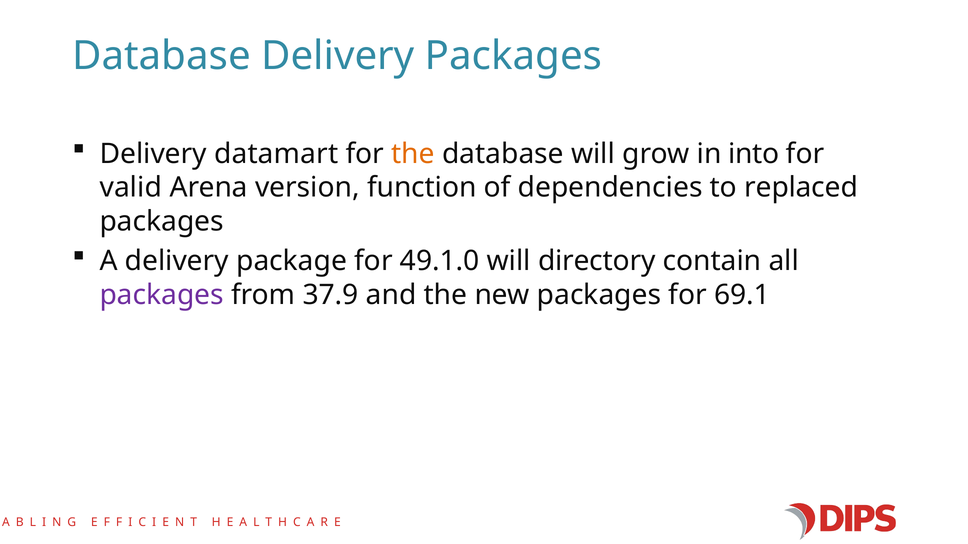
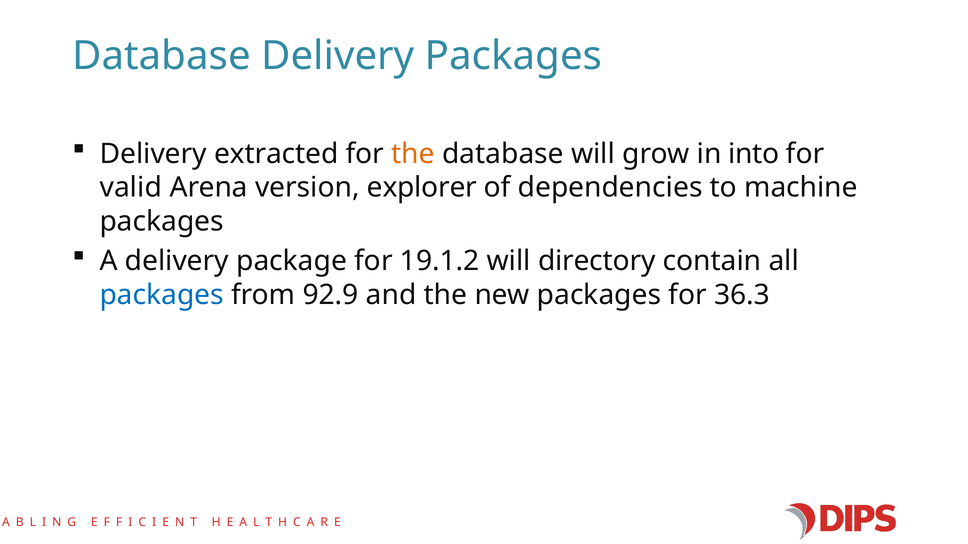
datamart: datamart -> extracted
function: function -> explorer
replaced: replaced -> machine
49.1.0: 49.1.0 -> 19.1.2
packages at (162, 295) colour: purple -> blue
37.9: 37.9 -> 92.9
69.1: 69.1 -> 36.3
